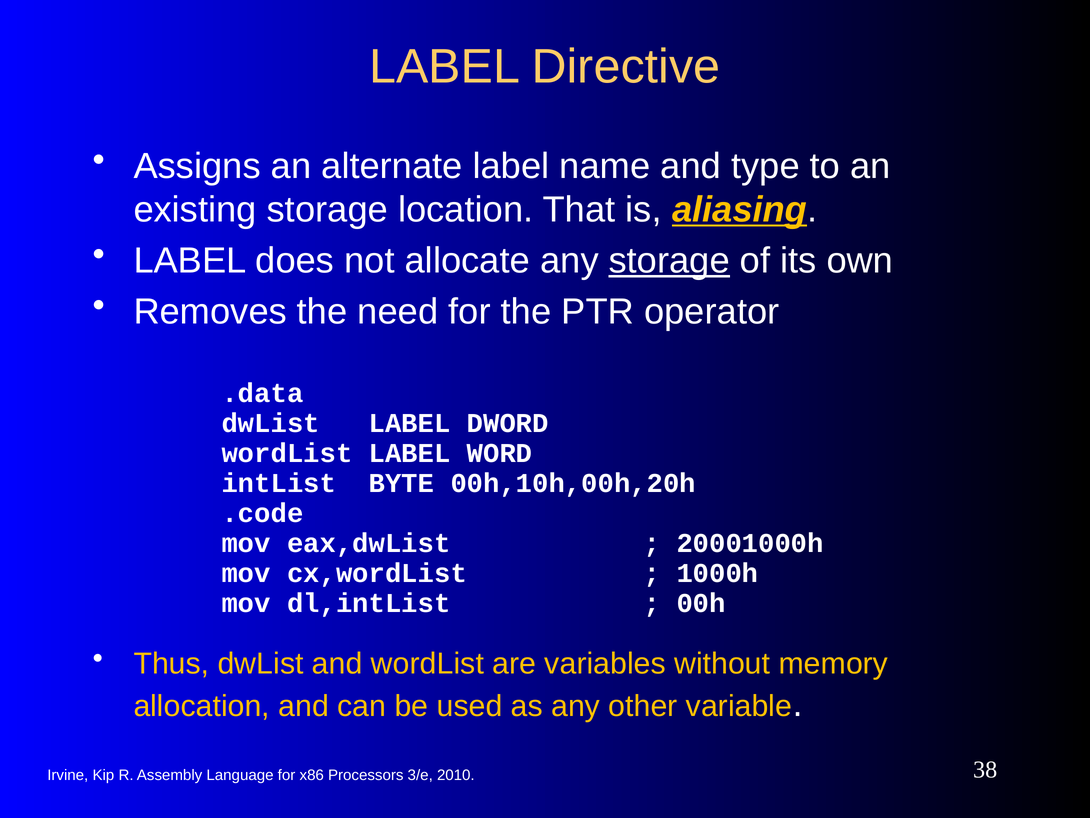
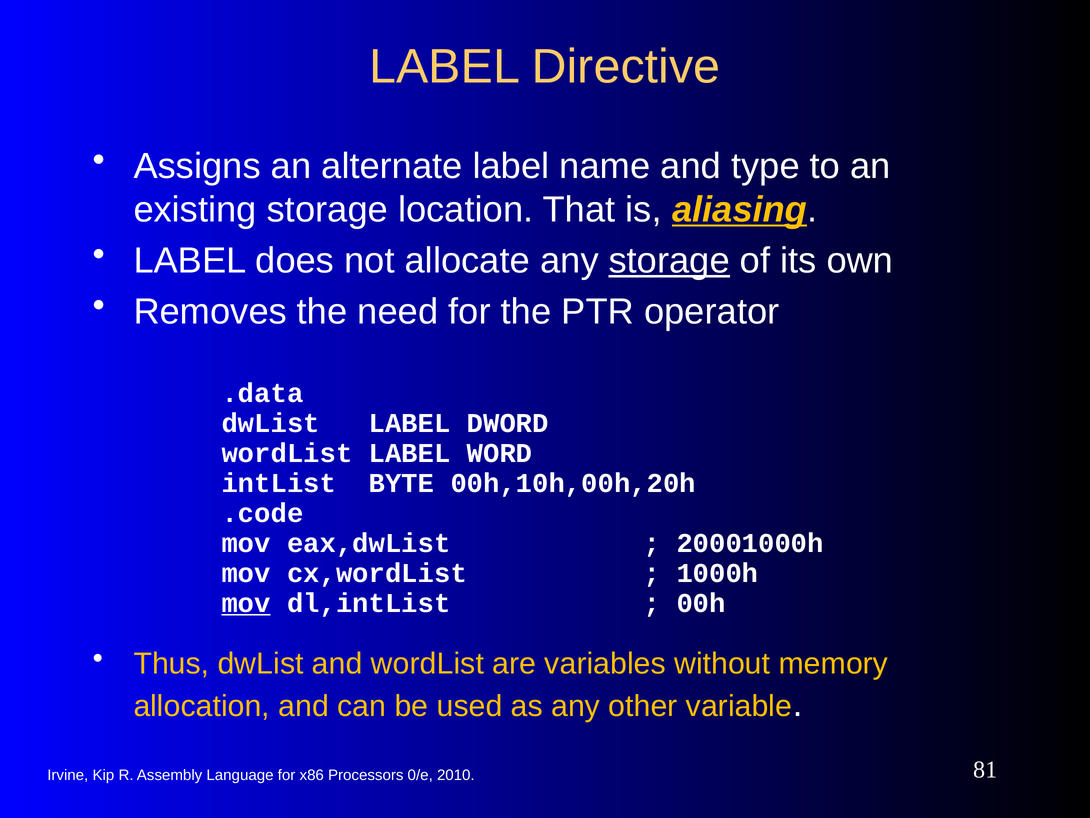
mov at (246, 603) underline: none -> present
3/e: 3/e -> 0/e
38: 38 -> 81
